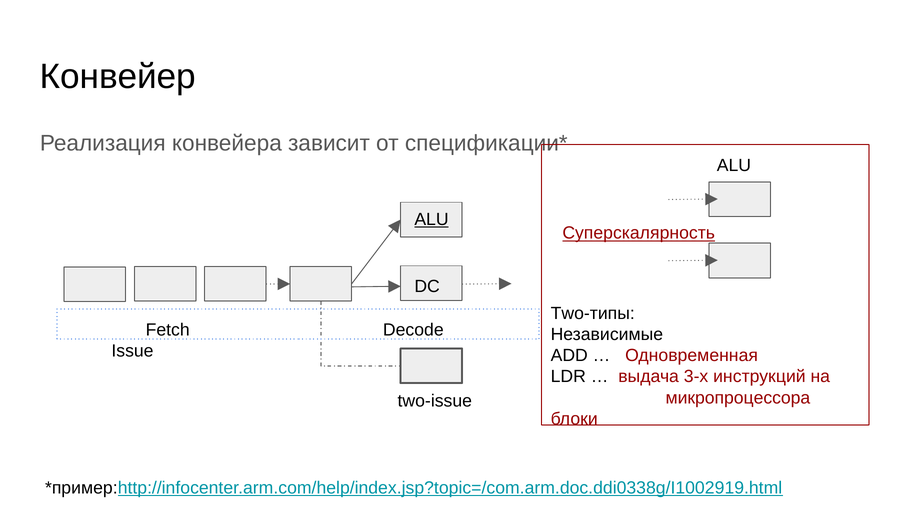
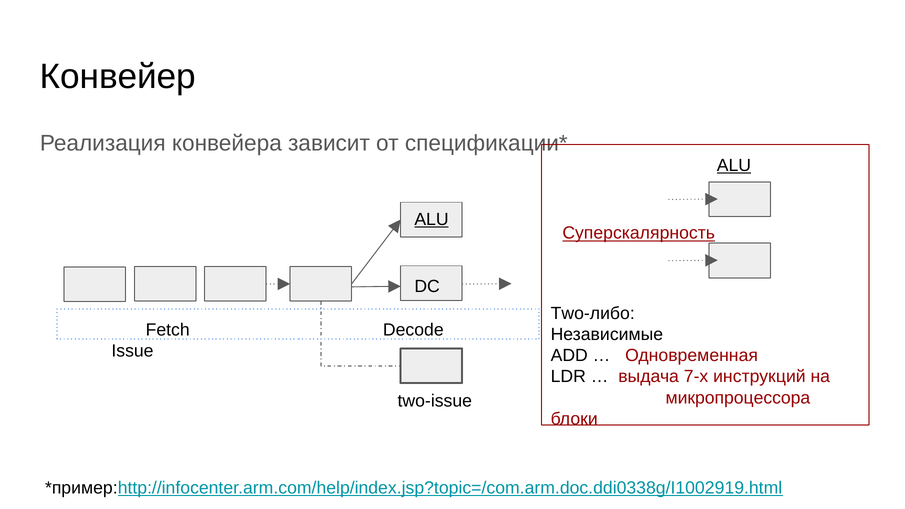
ALU at (734, 166) underline: none -> present
Two-типы: Two-типы -> Two-либо
3-х: 3-х -> 7-х
